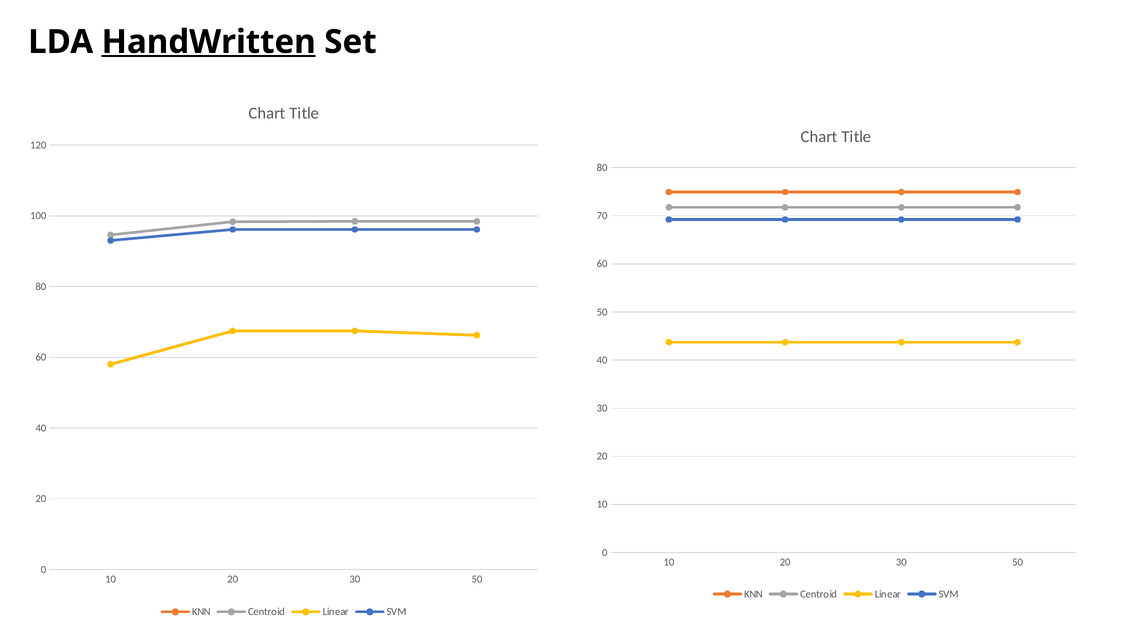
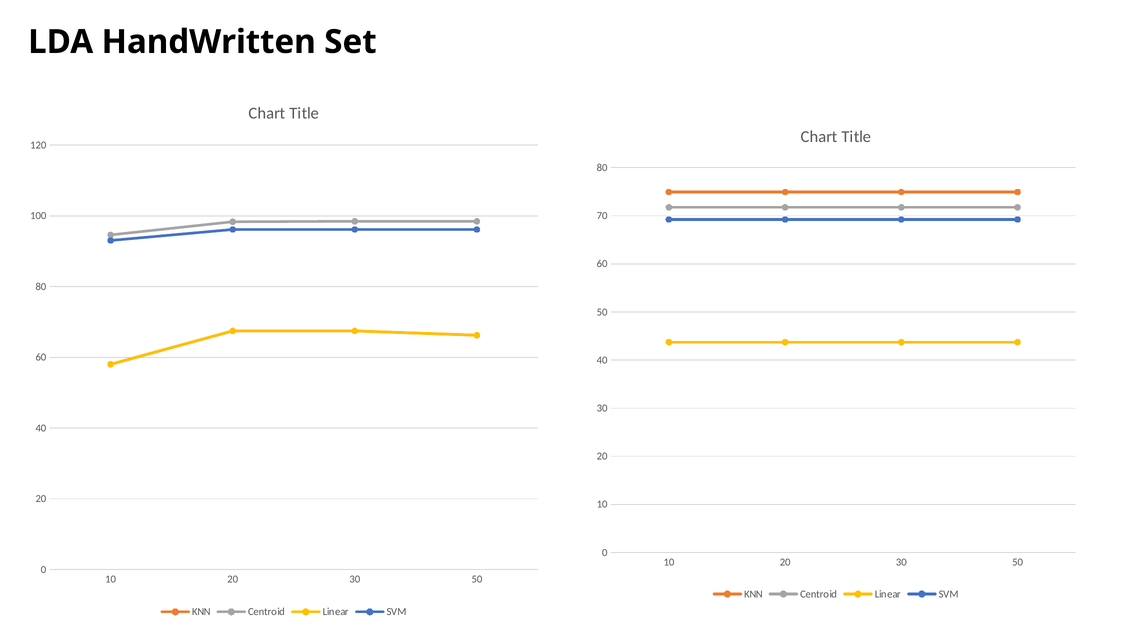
HandWritten underline: present -> none
